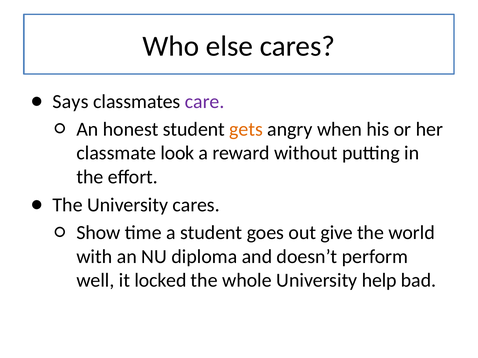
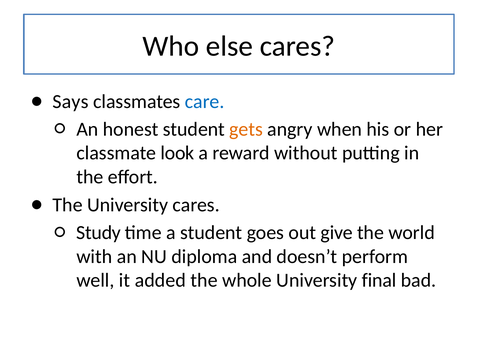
care colour: purple -> blue
Show: Show -> Study
locked: locked -> added
help: help -> final
